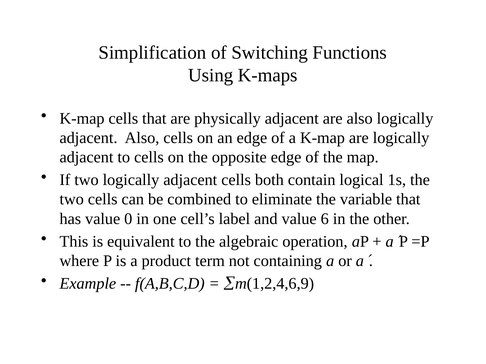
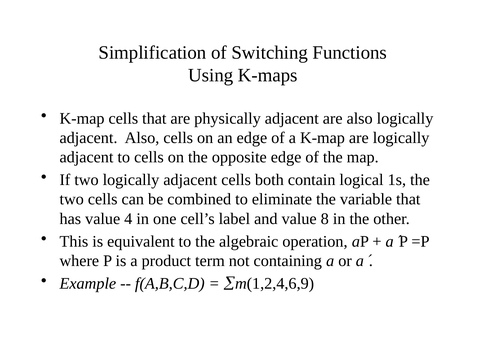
0: 0 -> 4
6: 6 -> 8
